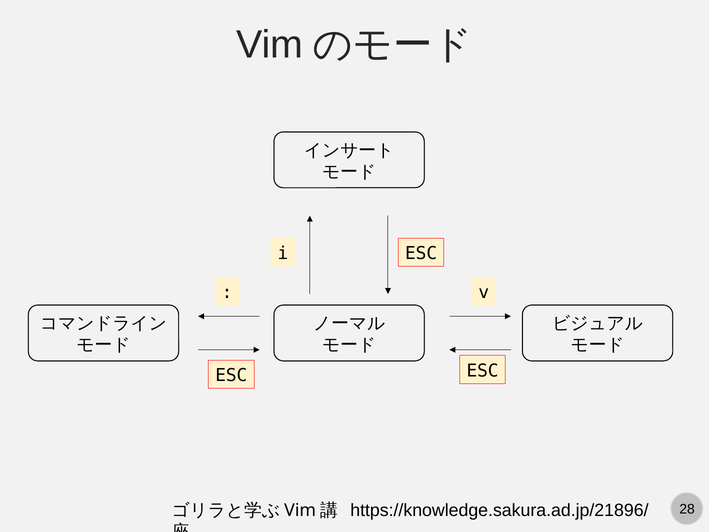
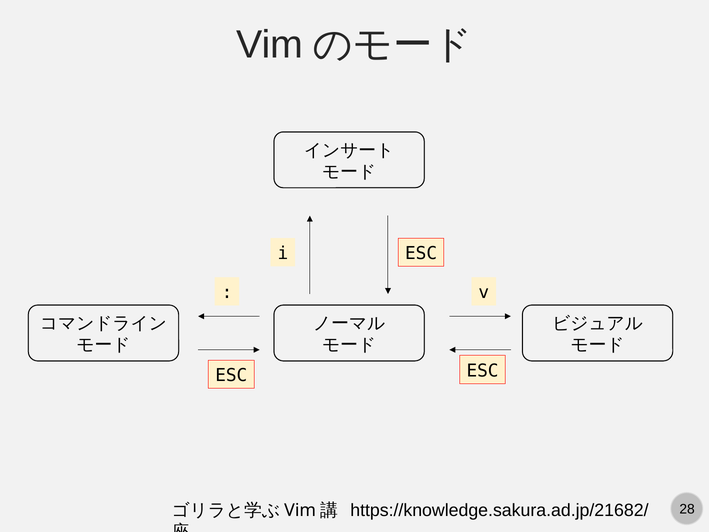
https://knowledge.sakura.ad.jp/21896/: https://knowledge.sakura.ad.jp/21896/ -> https://knowledge.sakura.ad.jp/21682/
